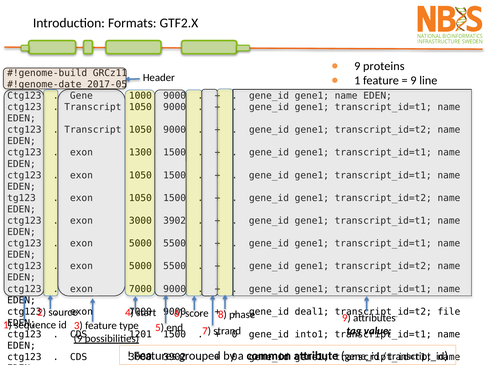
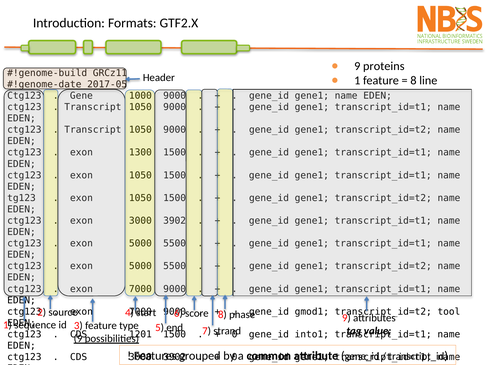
9 at (413, 81): 9 -> 8
deal1: deal1 -> gmod1
file: file -> tool
